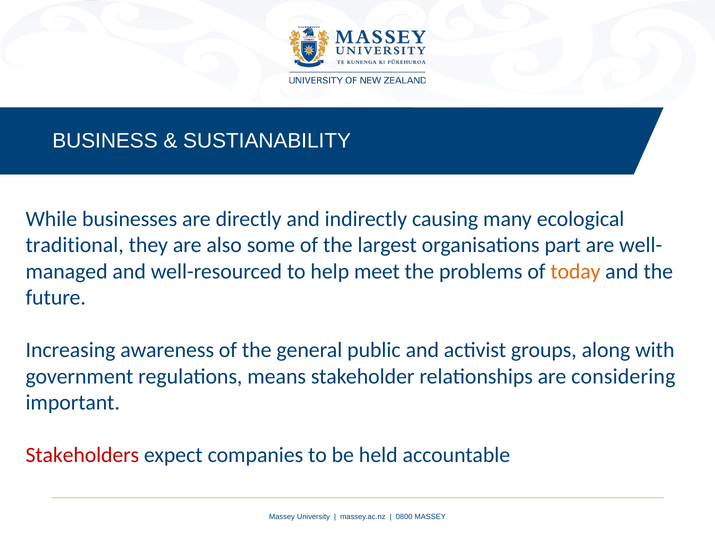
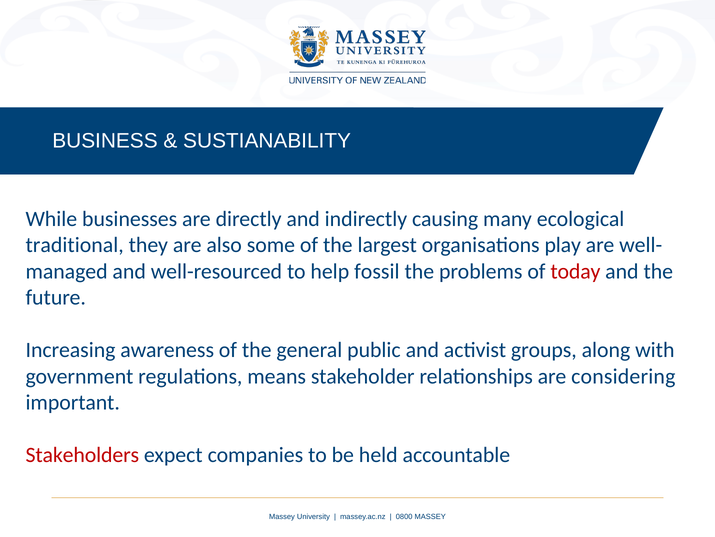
part: part -> play
meet: meet -> fossil
today colour: orange -> red
